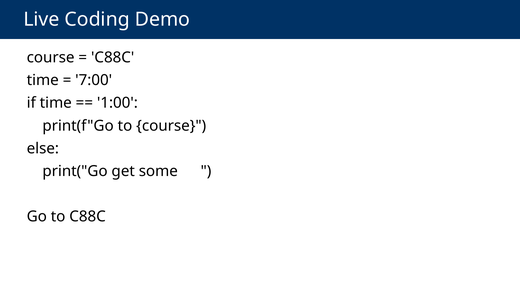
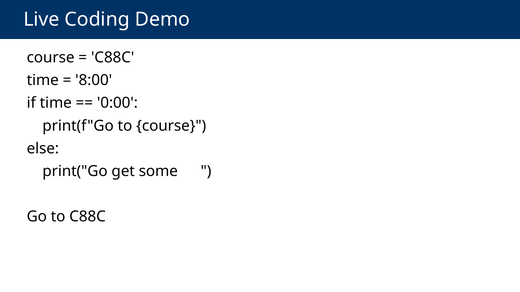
7:00: 7:00 -> 8:00
1:00: 1:00 -> 0:00
